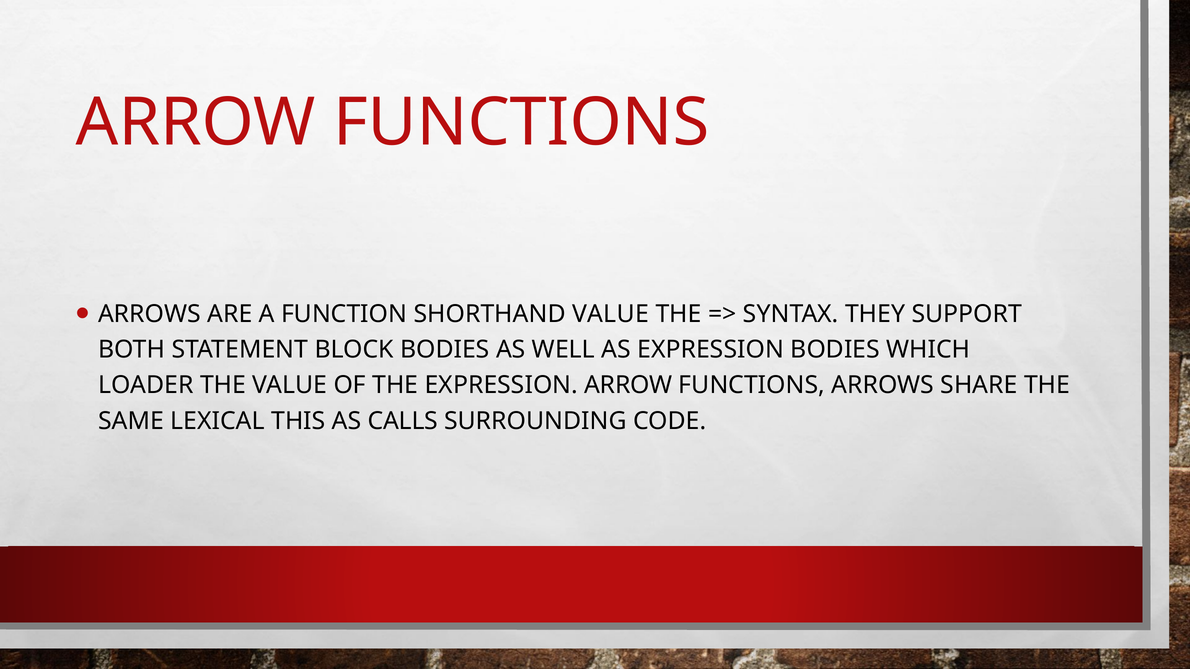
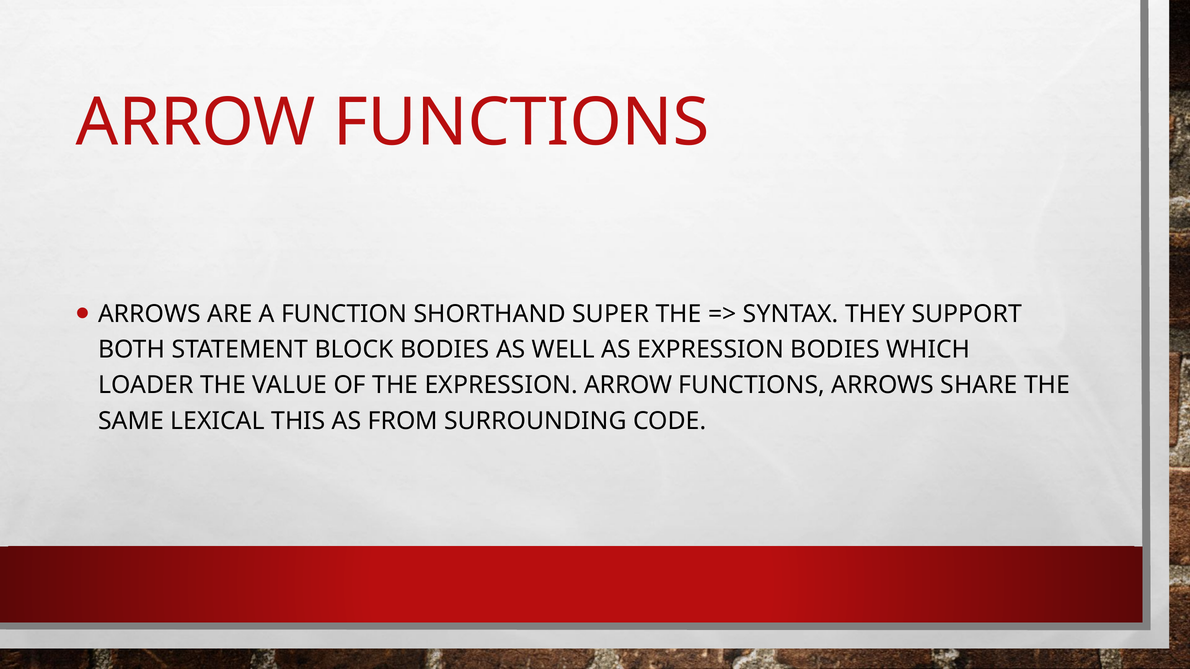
SHORTHAND VALUE: VALUE -> SUPER
CALLS: CALLS -> FROM
